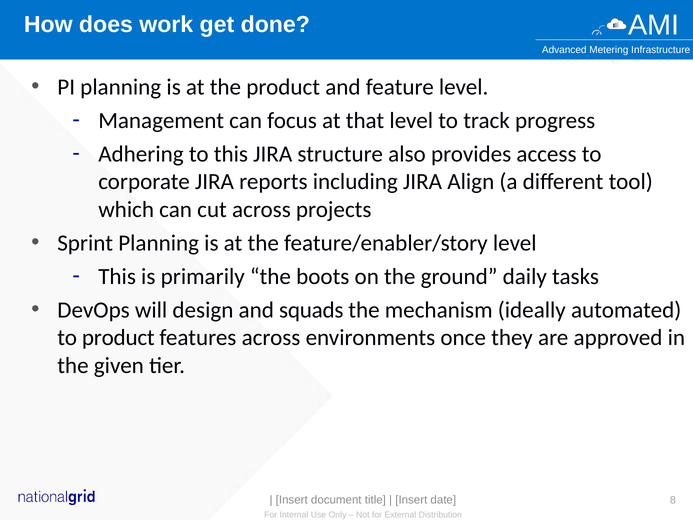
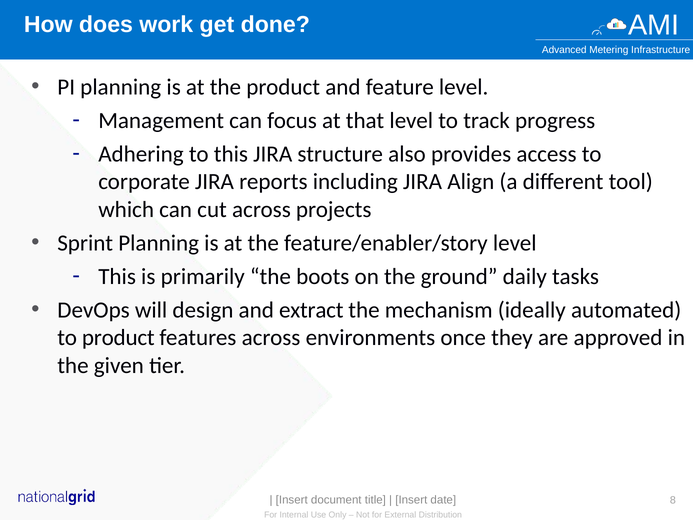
squads: squads -> extract
